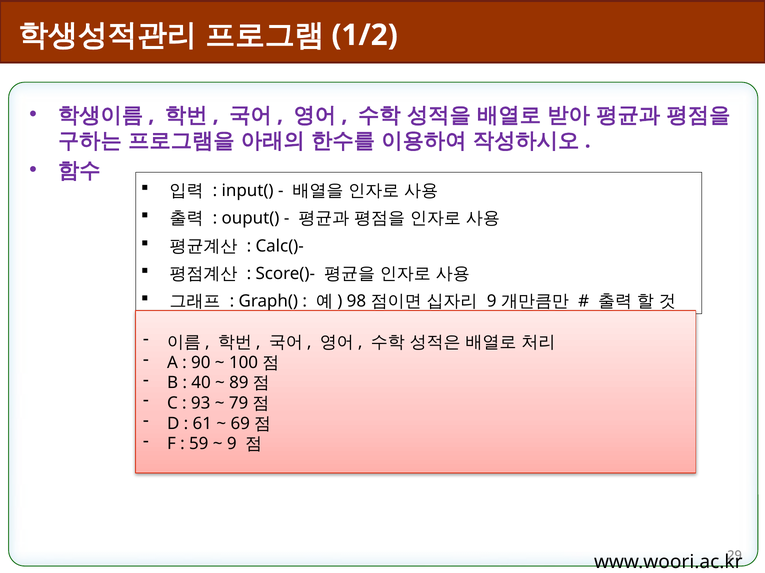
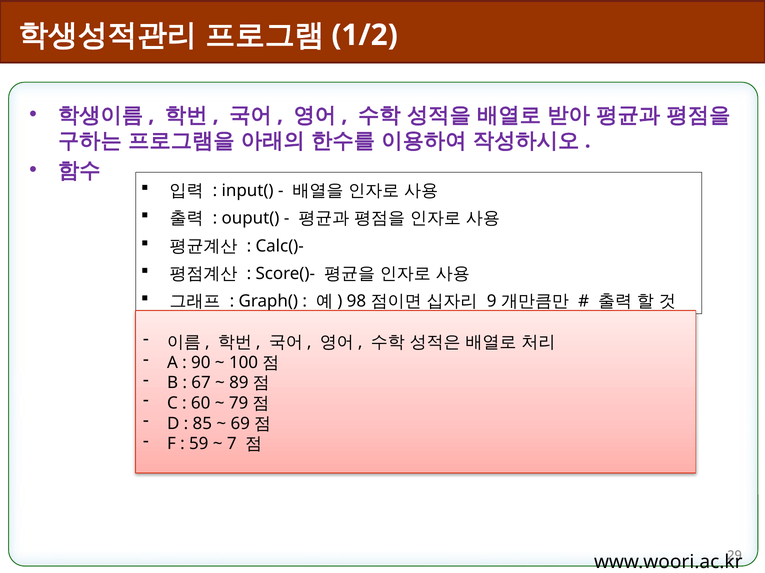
40: 40 -> 67
93: 93 -> 60
61: 61 -> 85
9 at (232, 444): 9 -> 7
